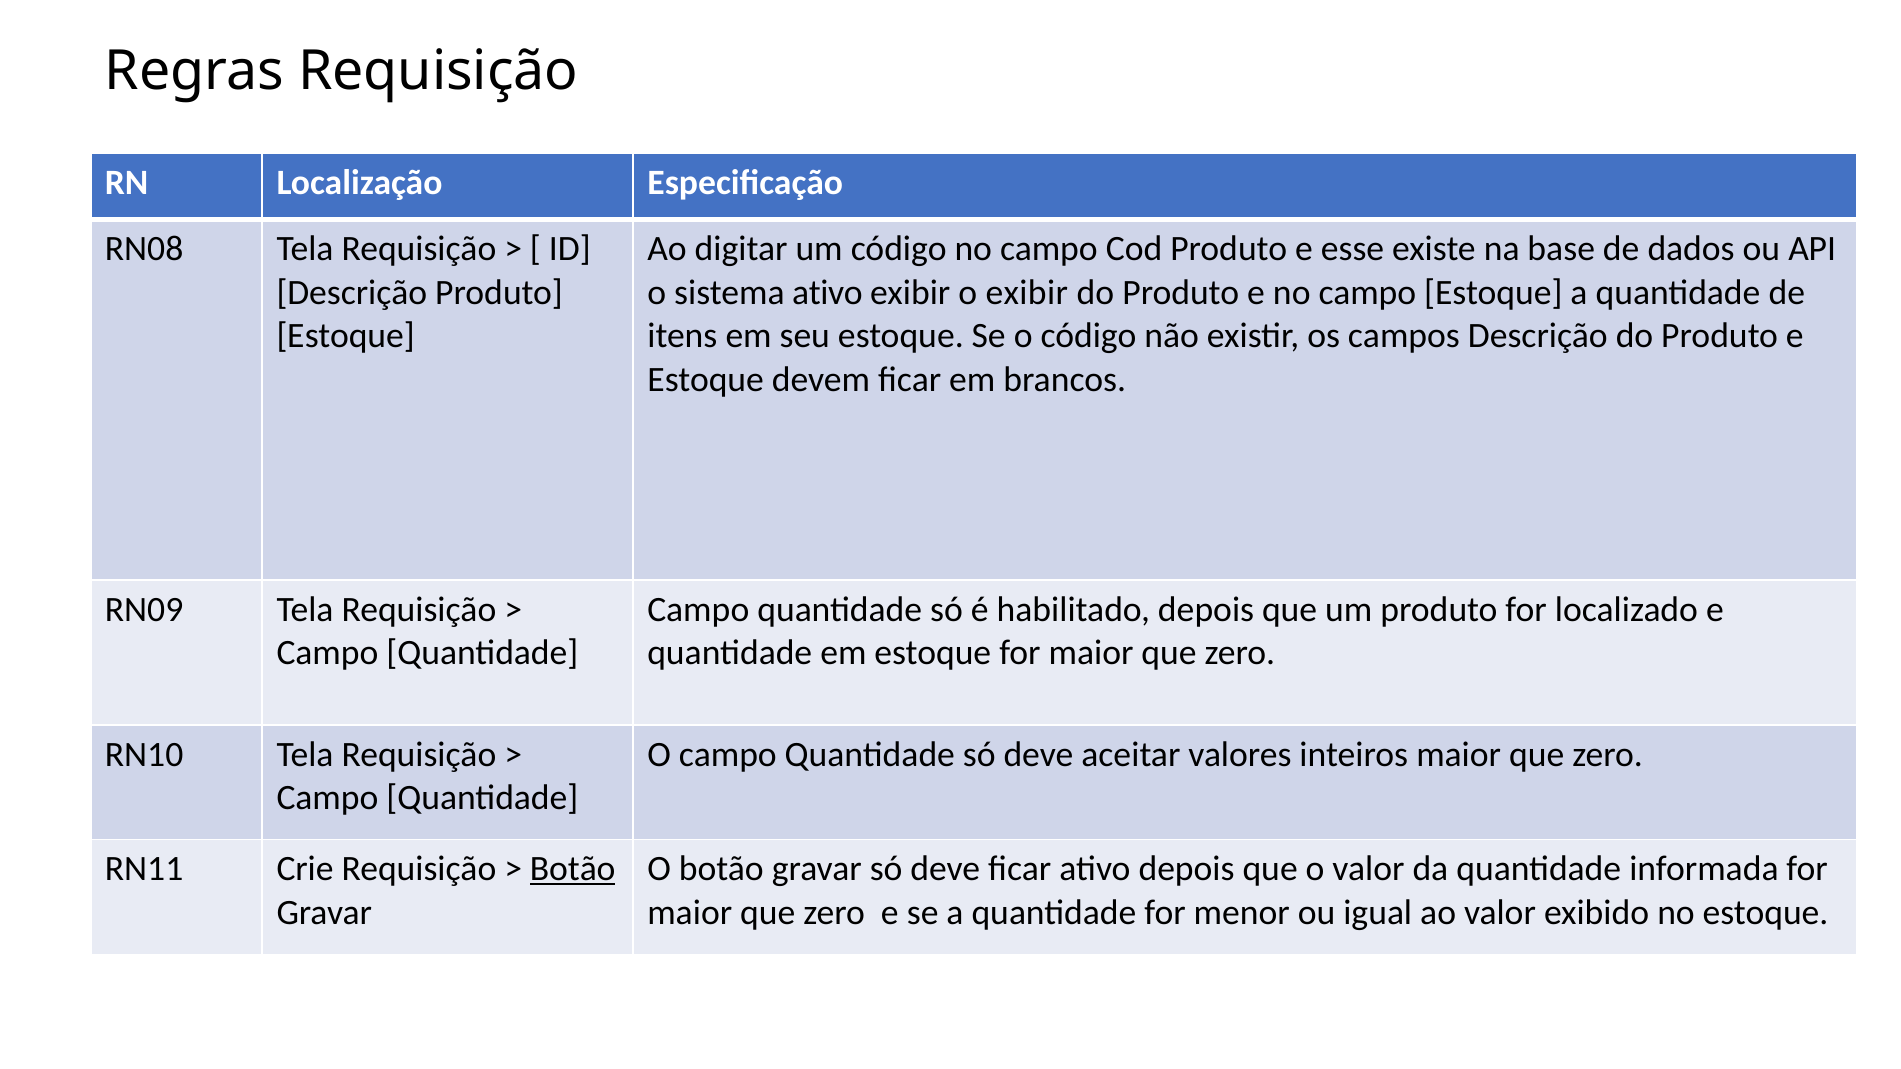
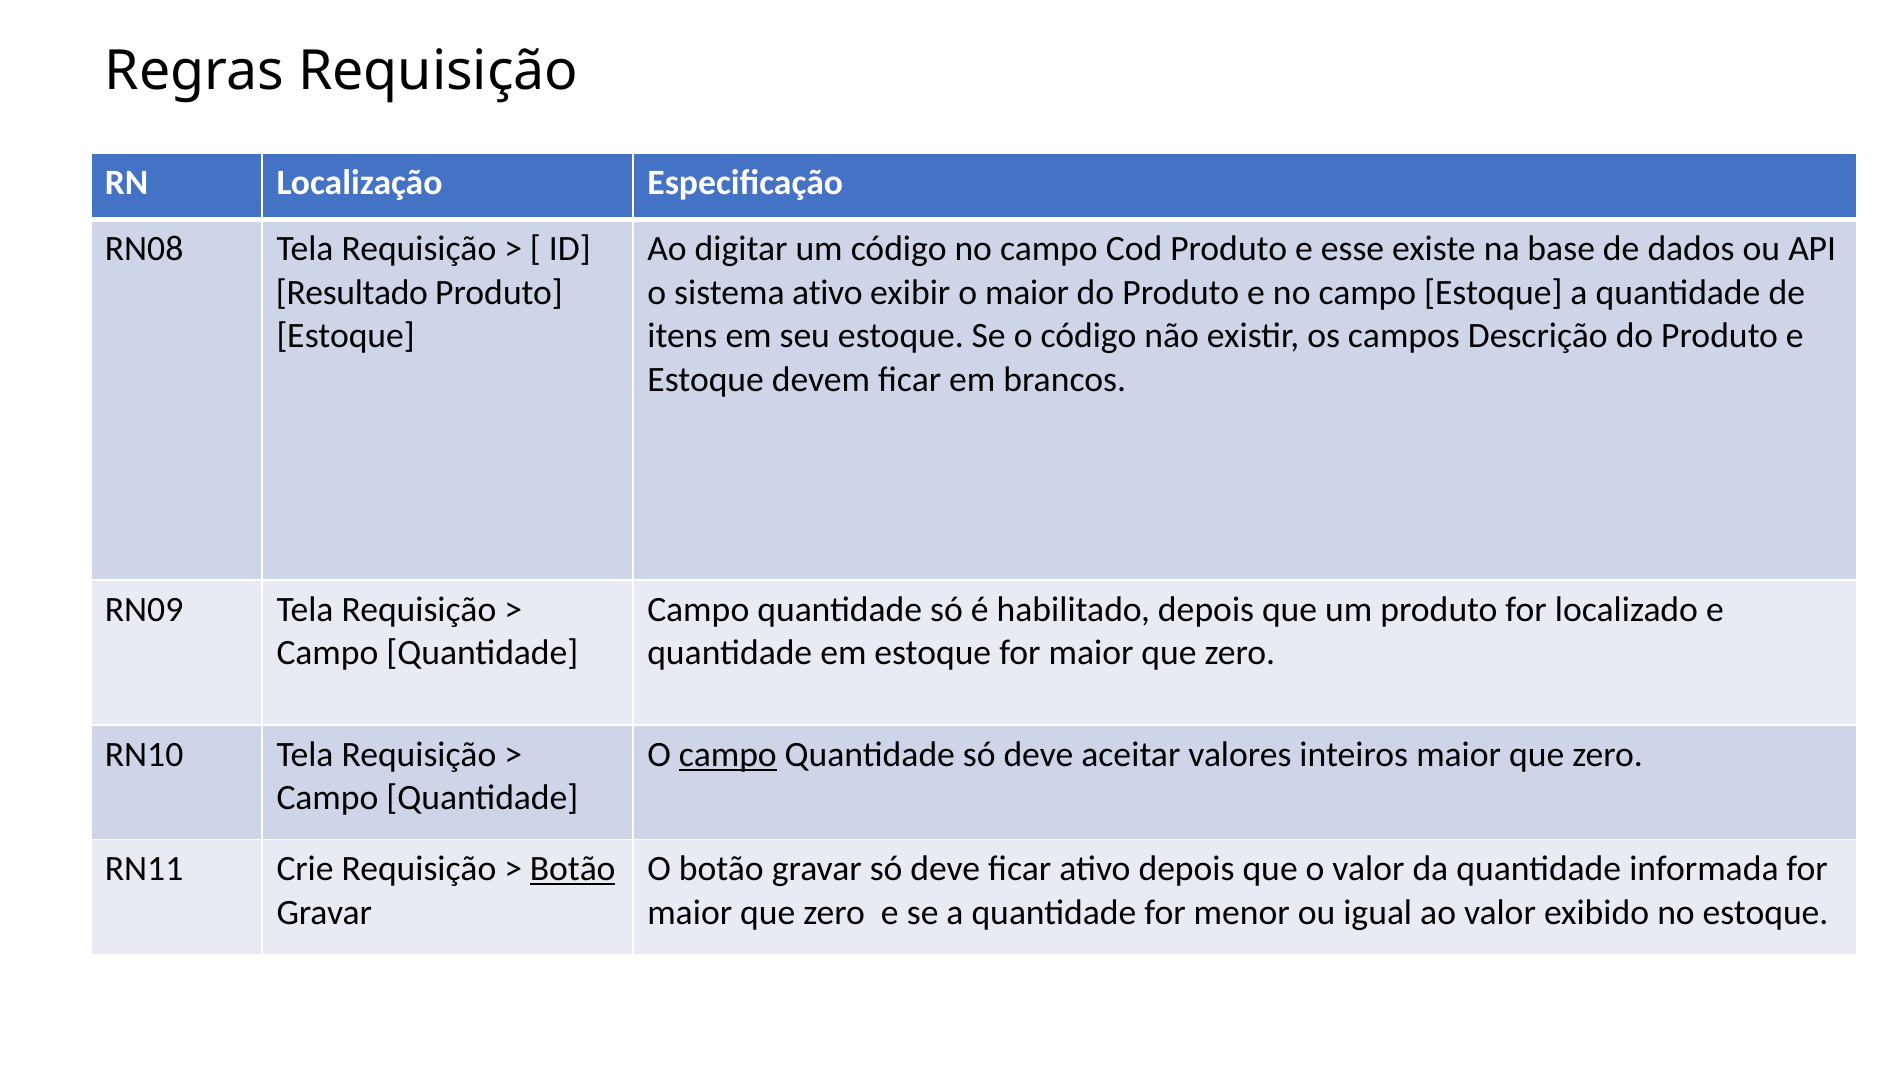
Descrição at (352, 292): Descrição -> Resultado
o exibir: exibir -> maior
campo at (728, 754) underline: none -> present
